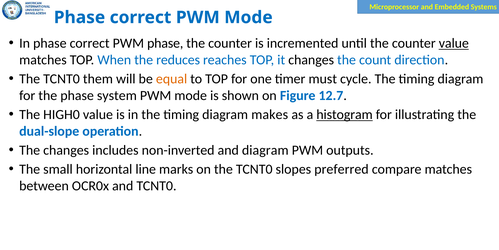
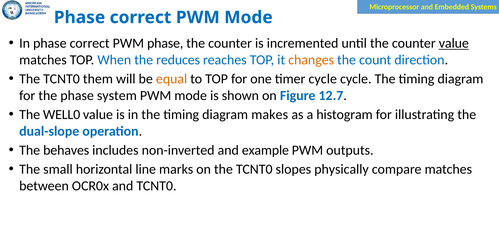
changes at (311, 60) colour: black -> orange
timer must: must -> cycle
HIGH0: HIGH0 -> WELL0
histogram underline: present -> none
The changes: changes -> behaves
and diagram: diagram -> example
preferred: preferred -> physically
